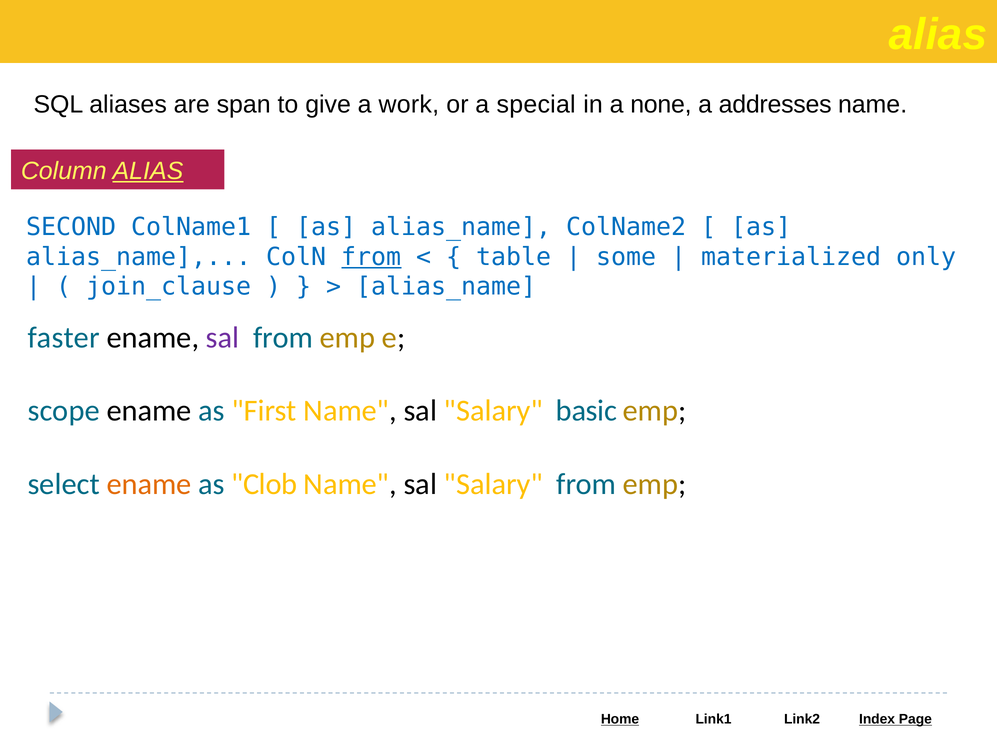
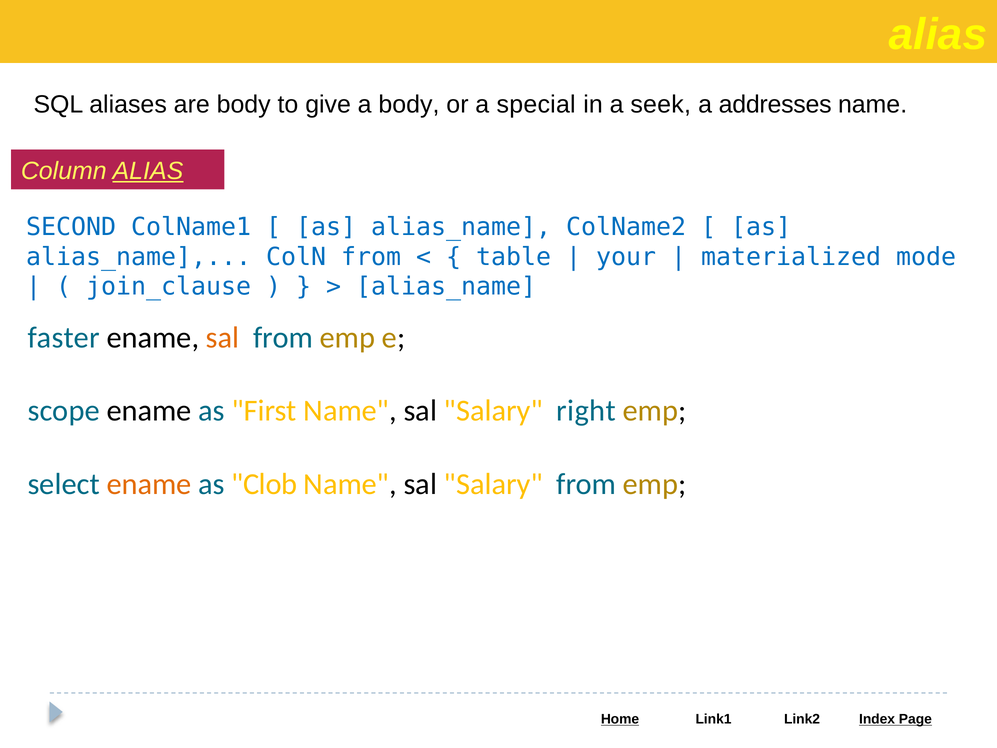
are span: span -> body
a work: work -> body
none: none -> seek
from at (371, 257) underline: present -> none
some: some -> your
only: only -> mode
sal at (223, 338) colour: purple -> orange
basic: basic -> right
